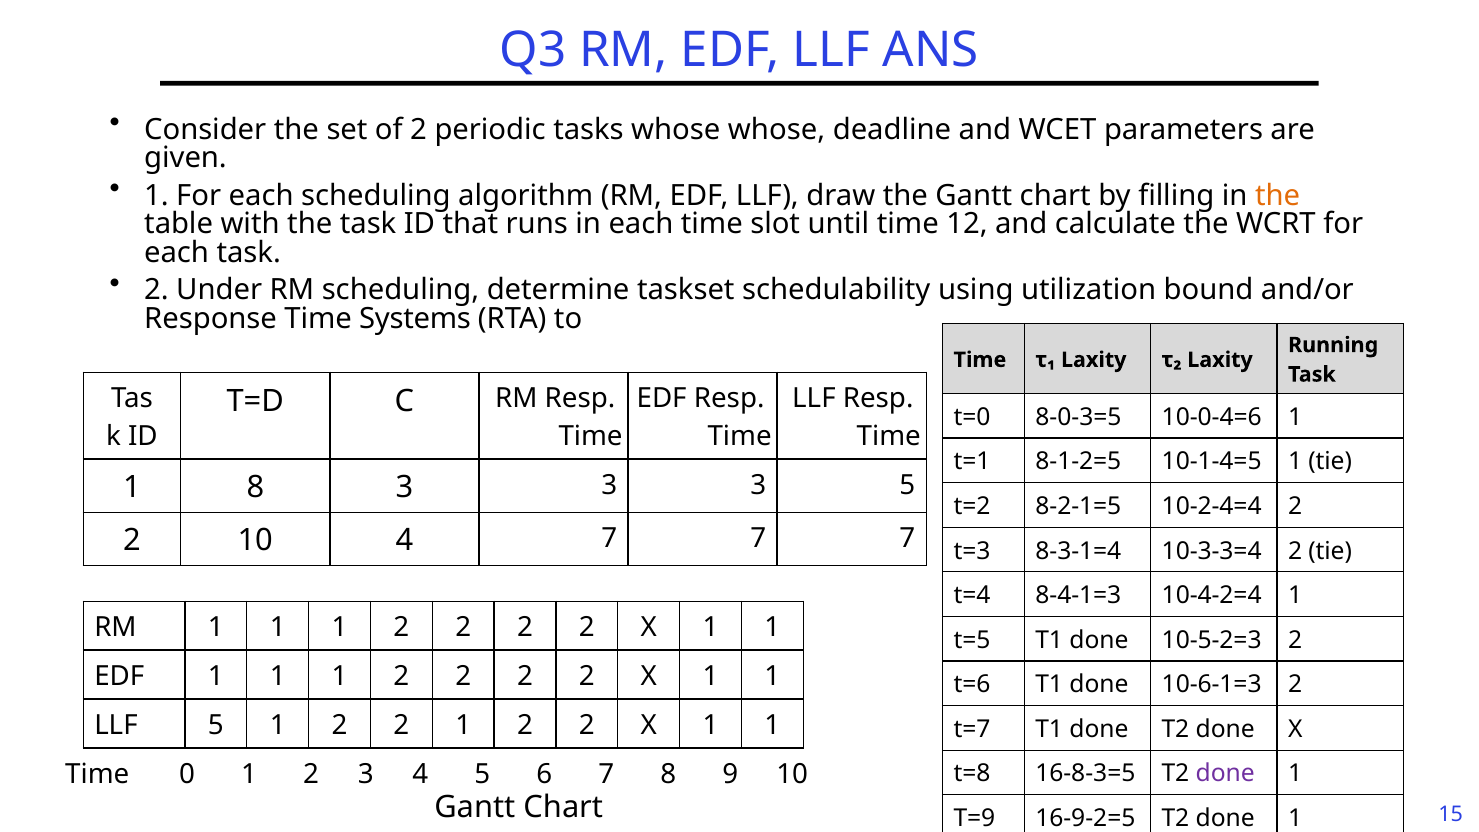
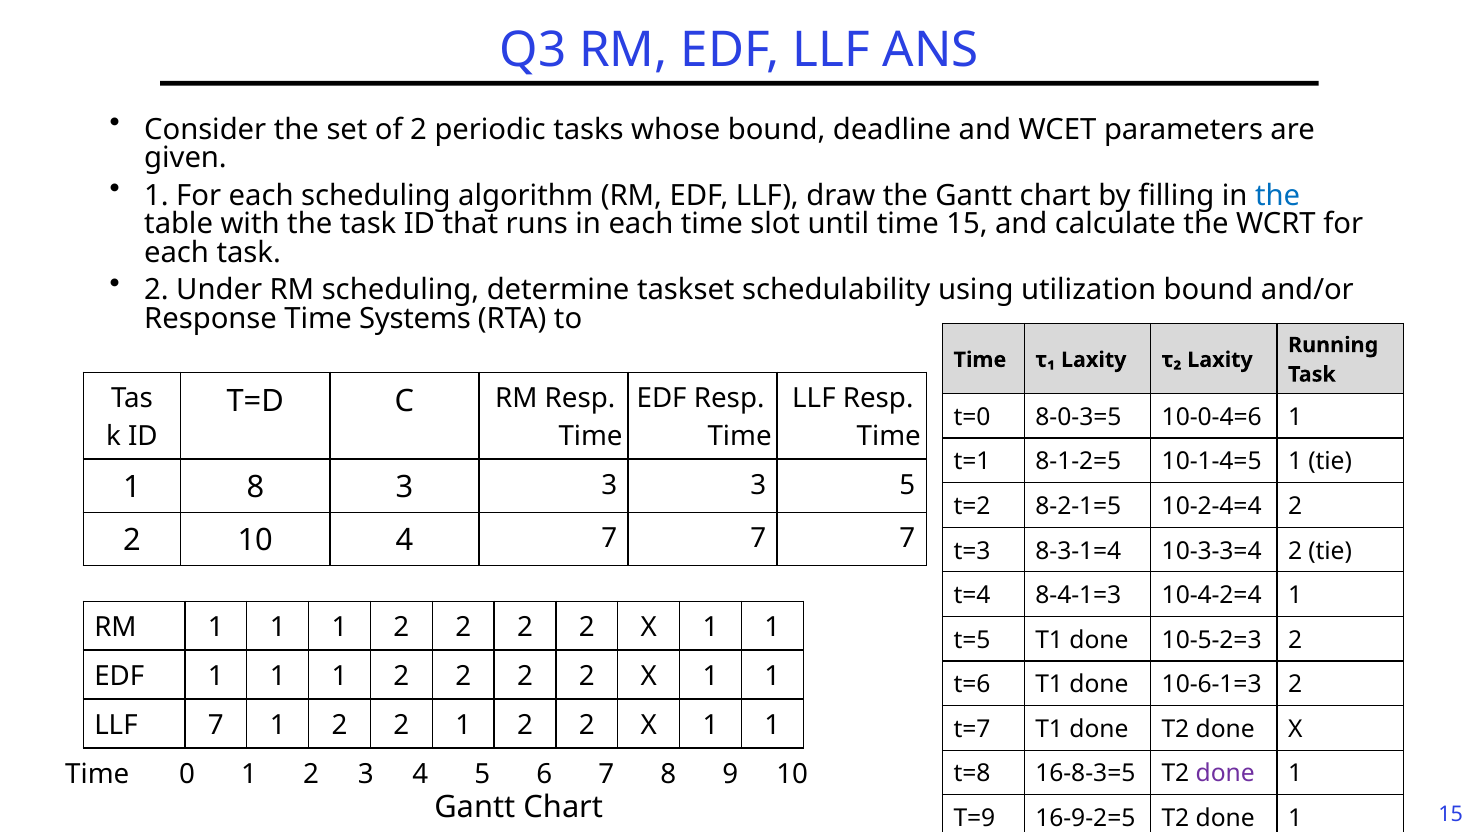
whose whose: whose -> bound
the at (1278, 196) colour: orange -> blue
time 12: 12 -> 15
LLF 5: 5 -> 7
